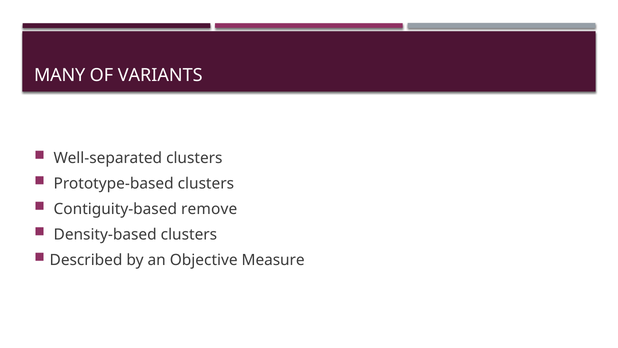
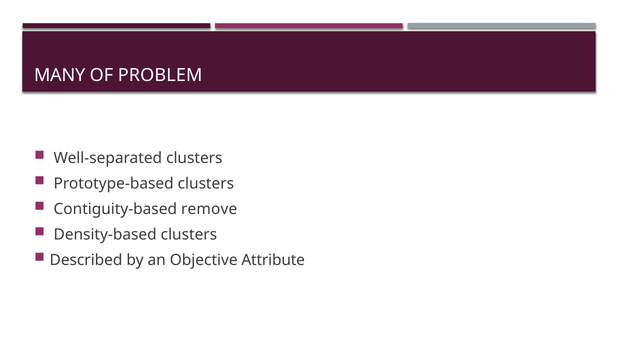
VARIANTS: VARIANTS -> PROBLEM
Measure: Measure -> Attribute
